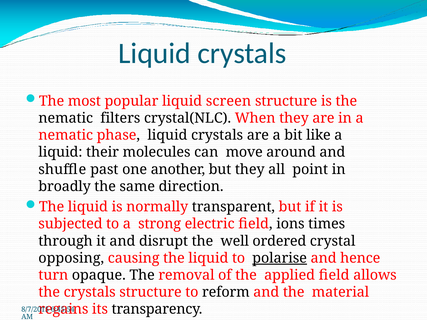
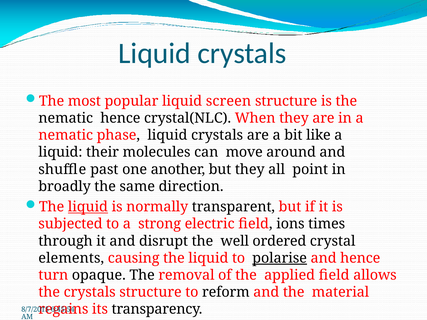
nematic filters: filters -> hence
liquid at (88, 207) underline: none -> present
opposing: opposing -> elements
